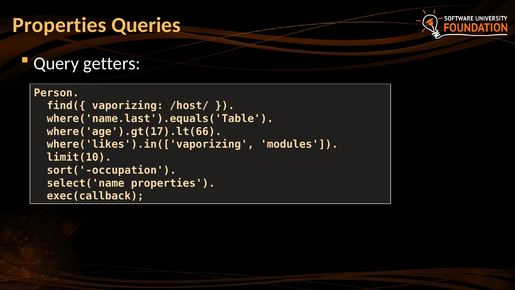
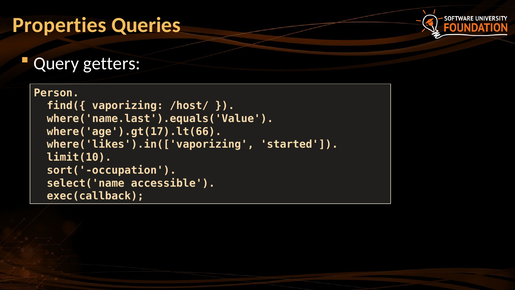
where('name.last').equals('Table: where('name.last').equals('Table -> where('name.last').equals('Value
modules: modules -> started
select('name properties: properties -> accessible
